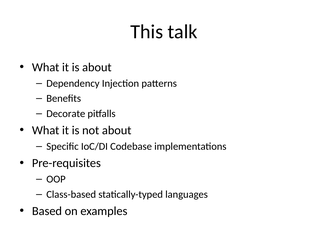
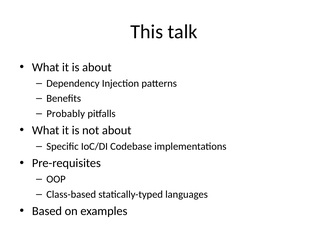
Decorate: Decorate -> Probably
